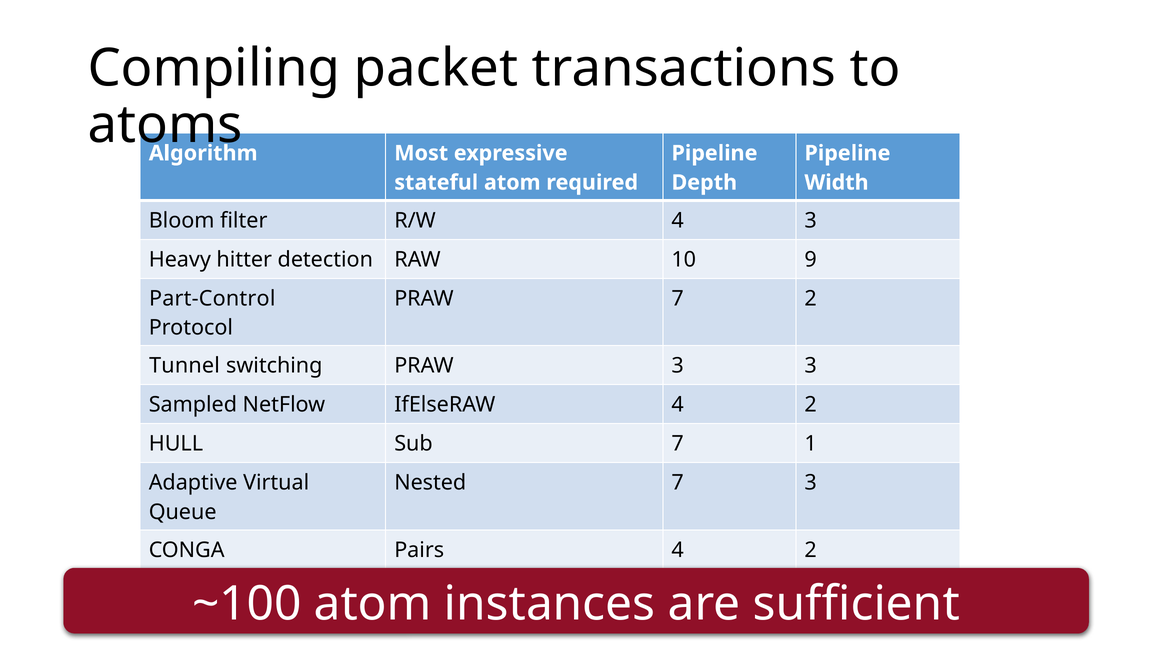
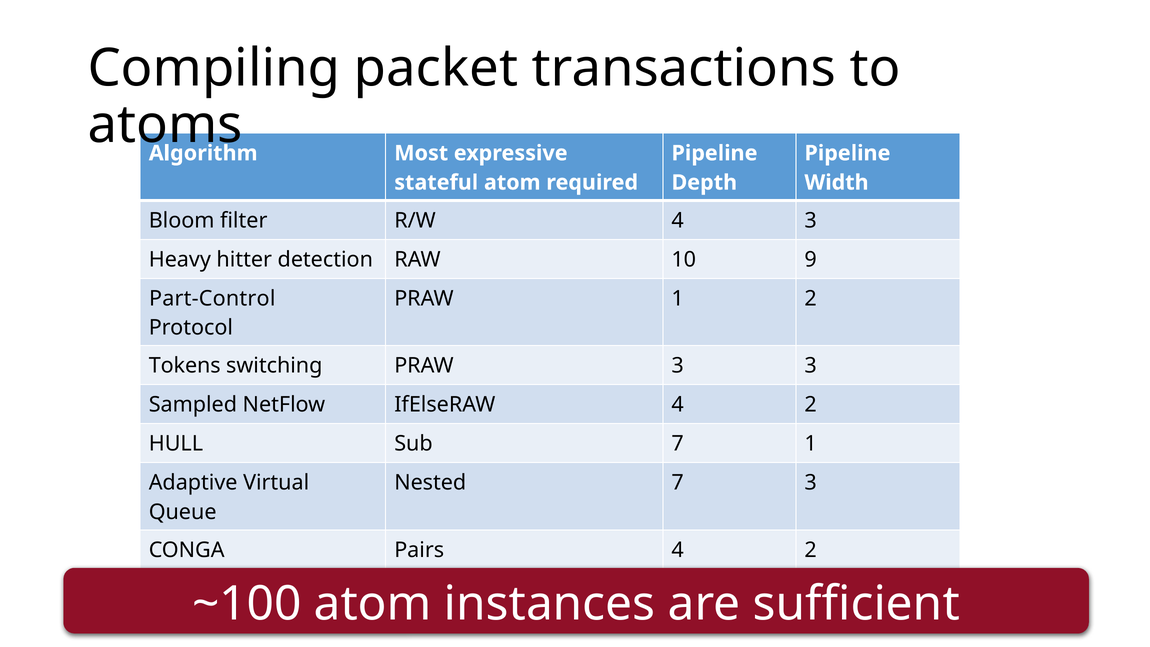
PRAW 7: 7 -> 1
Tunnel: Tunnel -> Tokens
